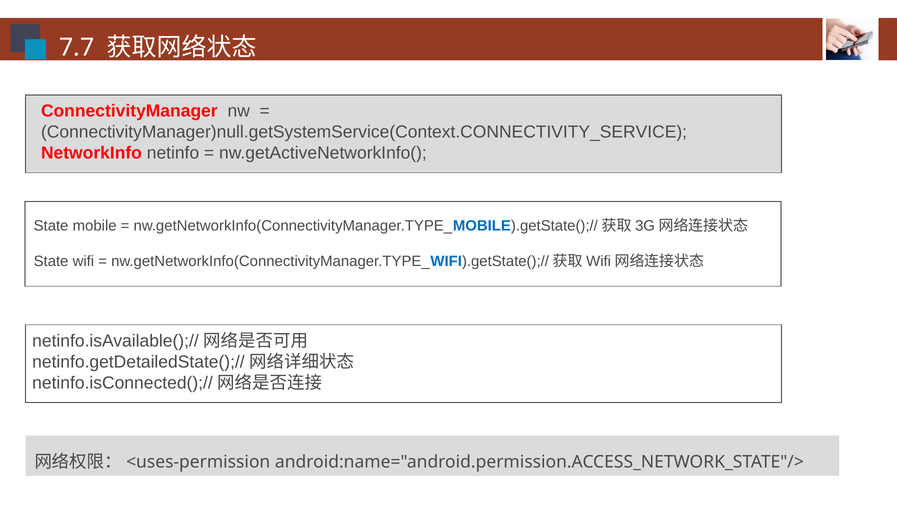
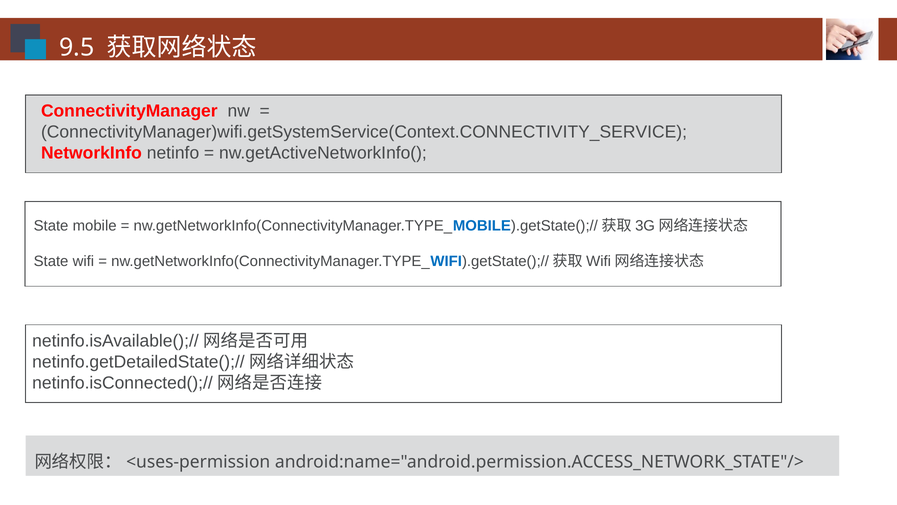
7.7: 7.7 -> 9.5
ConnectivityManager)null.getSystemService(Context.CONNECTIVITY_SERVICE: ConnectivityManager)null.getSystemService(Context.CONNECTIVITY_SERVICE -> ConnectivityManager)wifi.getSystemService(Context.CONNECTIVITY_SERVICE
